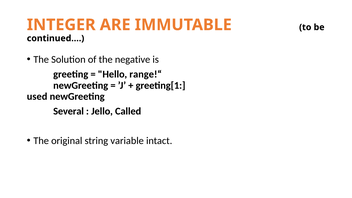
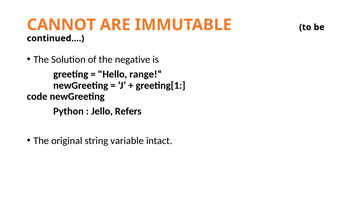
INTEGER: INTEGER -> CANNOT
used: used -> code
Several: Several -> Python
Called: Called -> Refers
